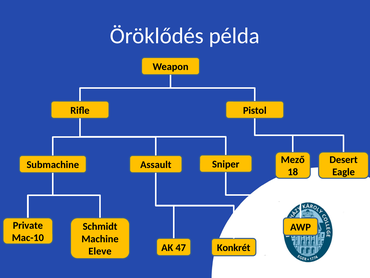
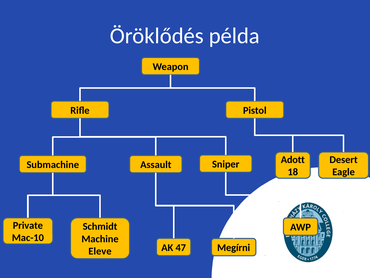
Mező: Mező -> Adott
Konkrét: Konkrét -> Megírni
